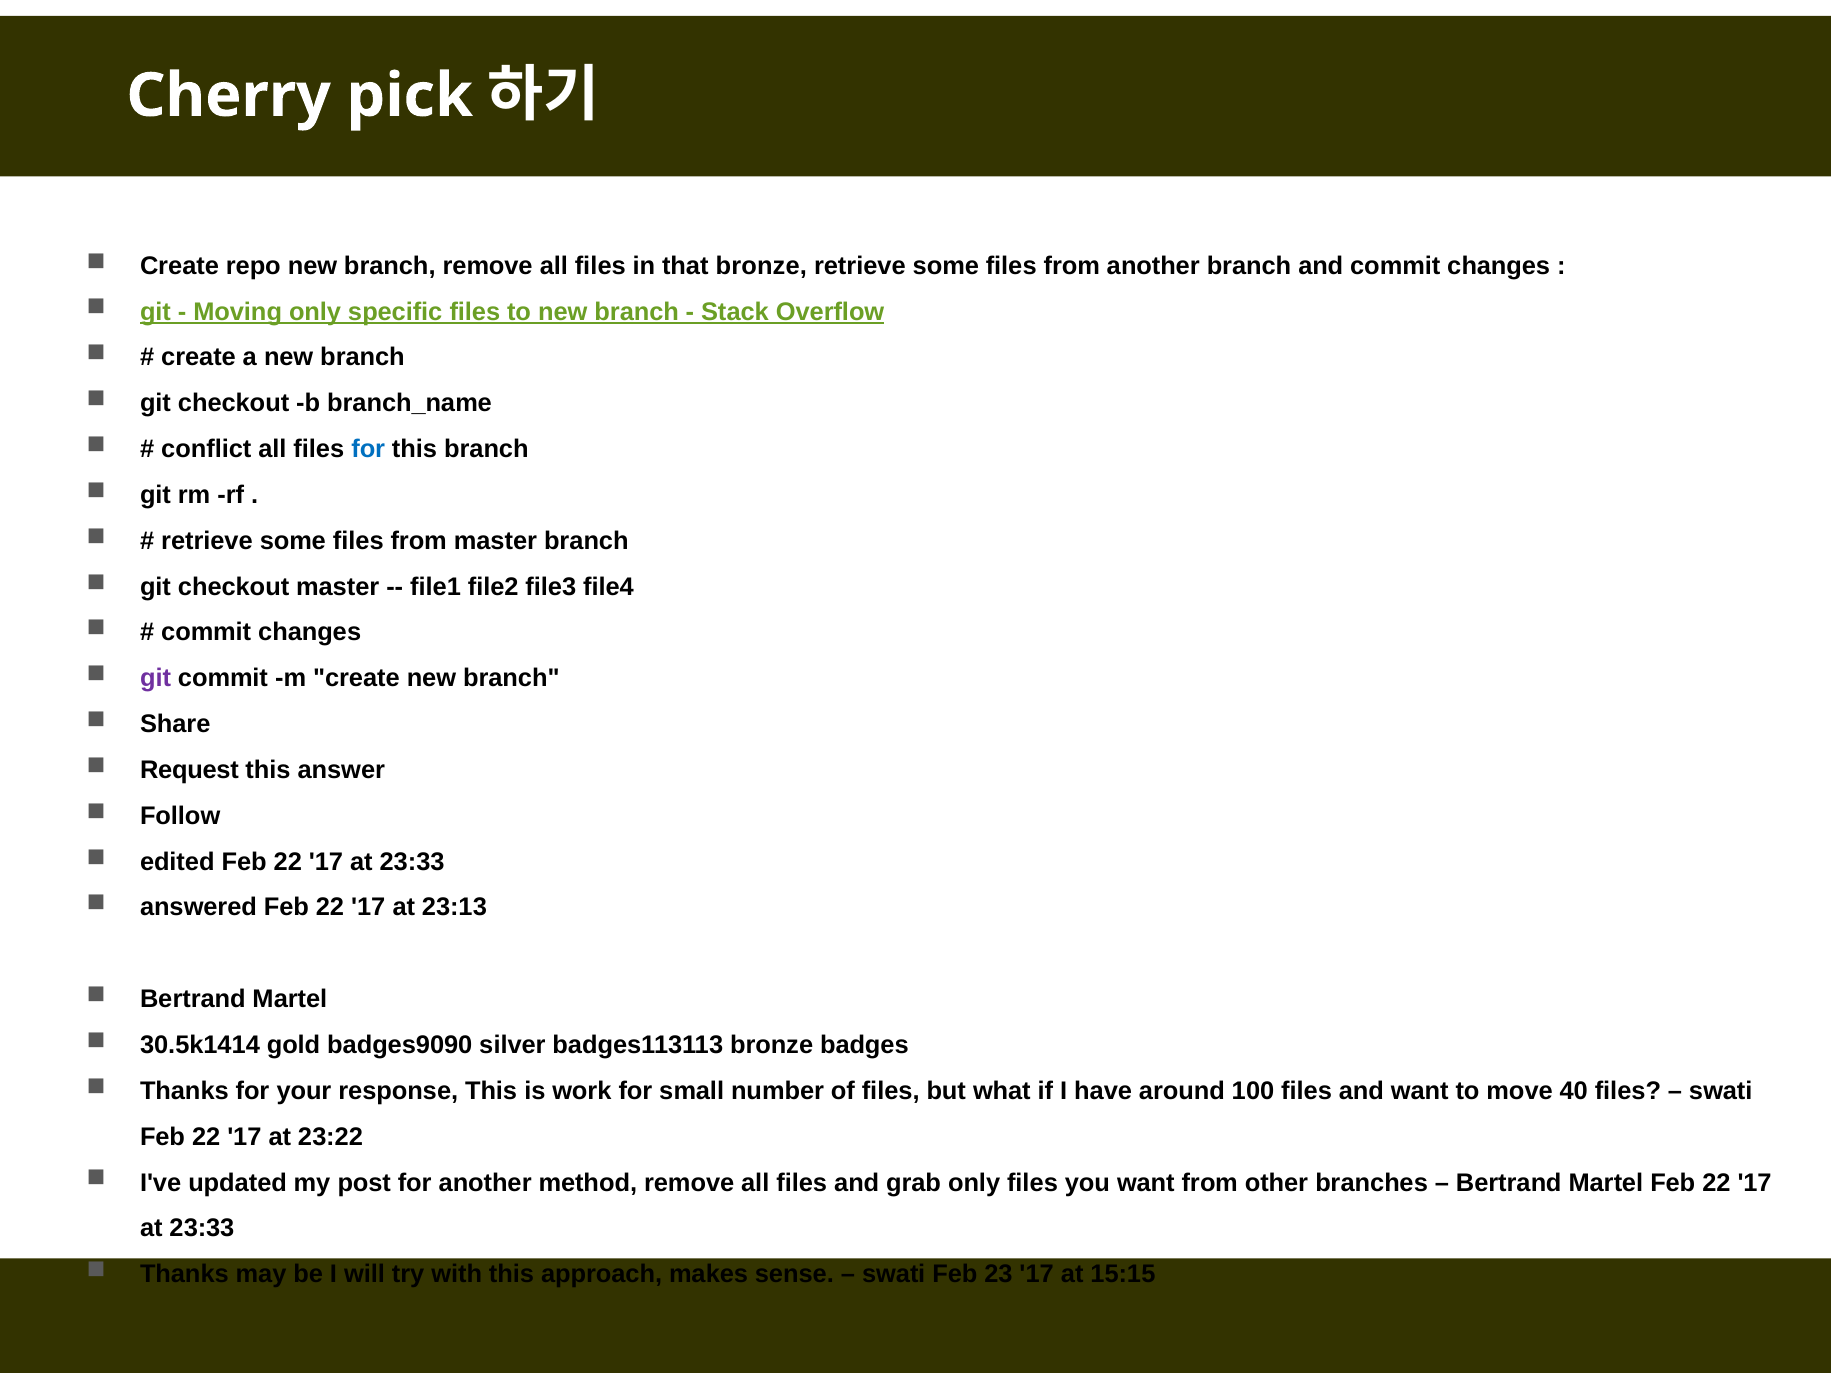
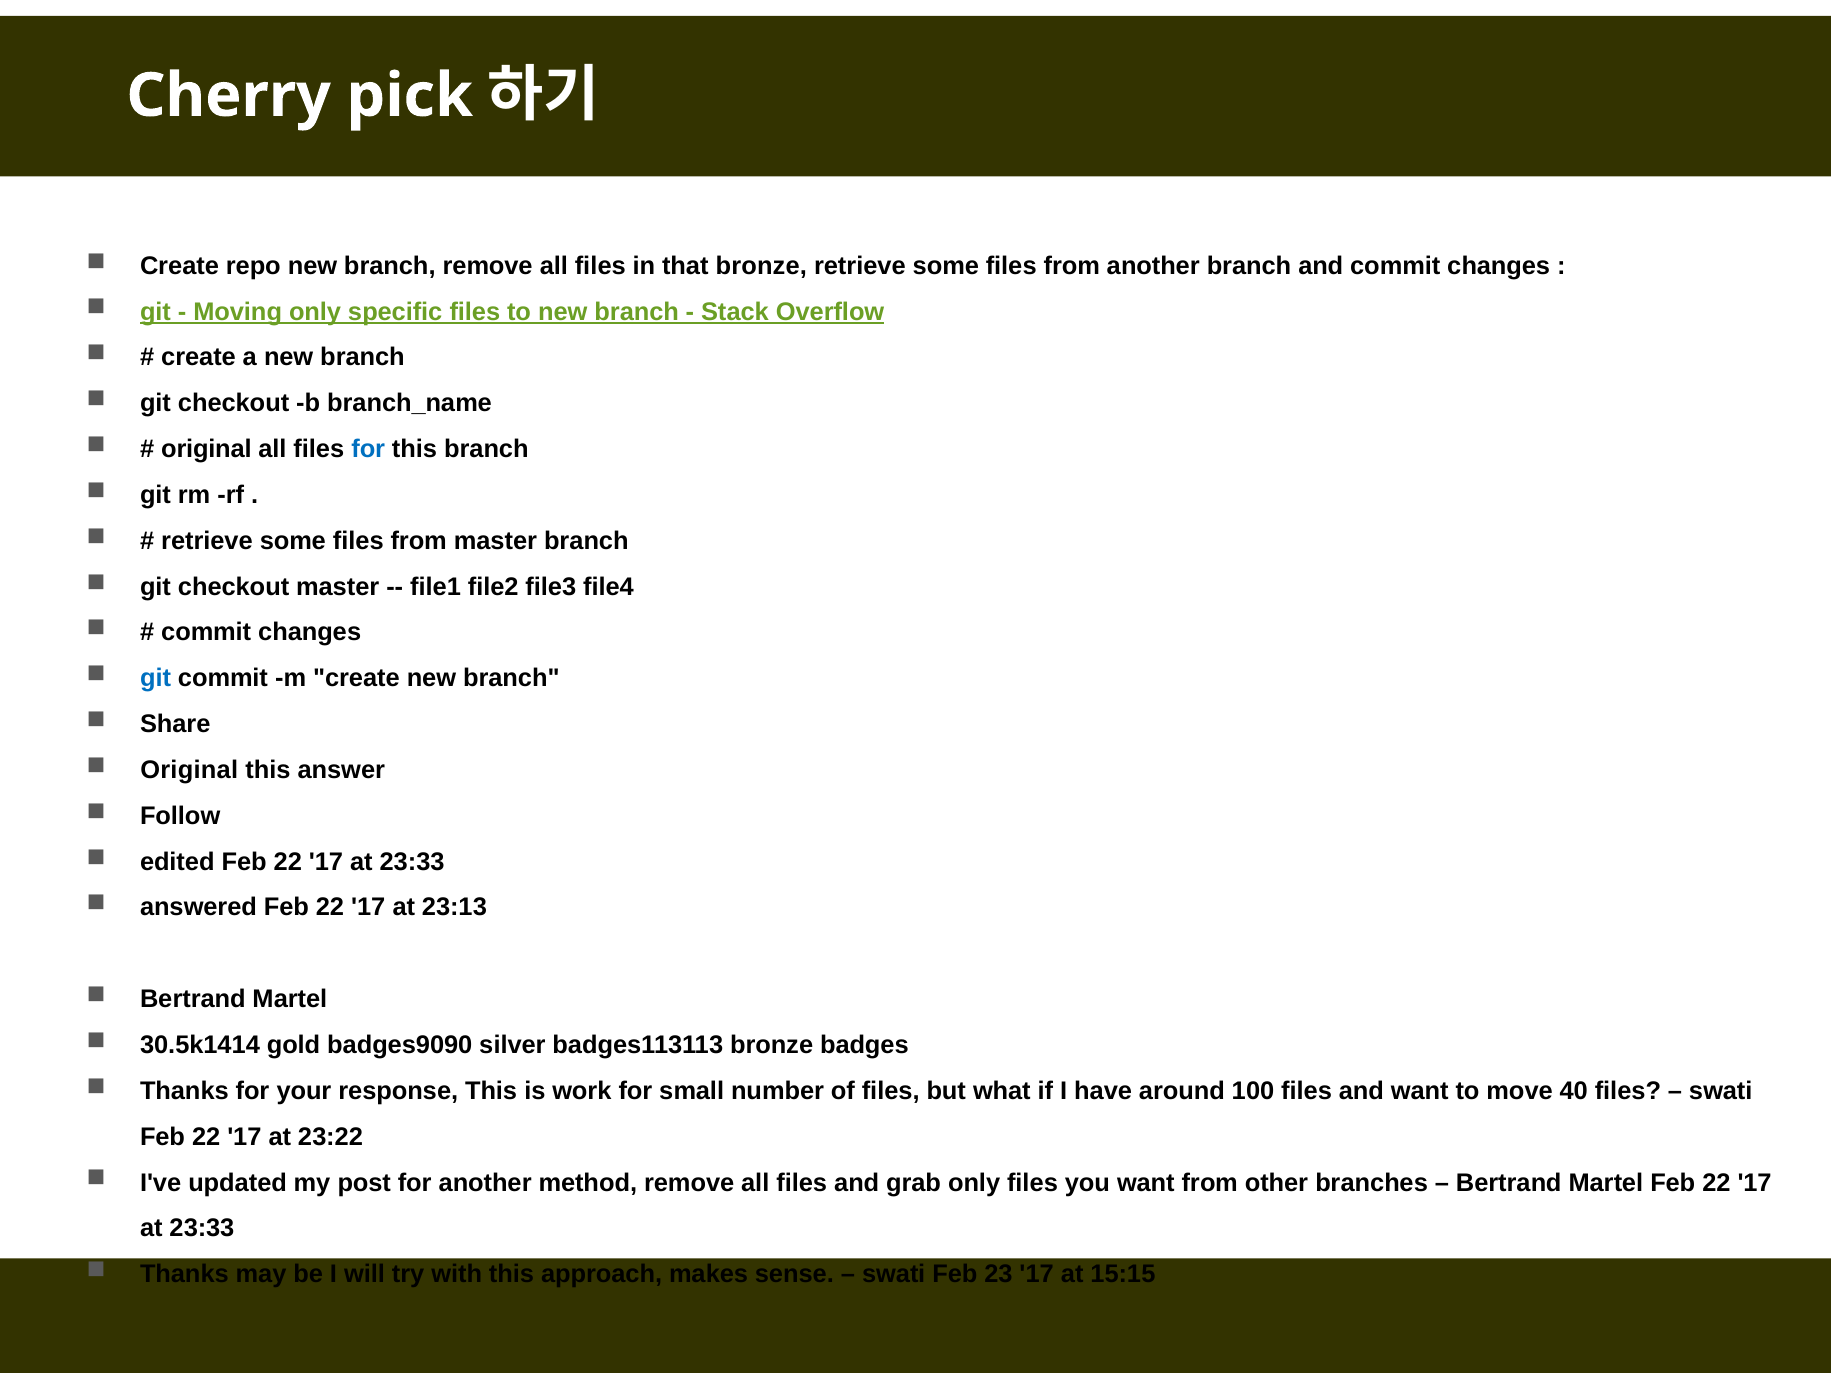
conflict at (206, 449): conflict -> original
git at (156, 679) colour: purple -> blue
Request at (189, 770): Request -> Original
